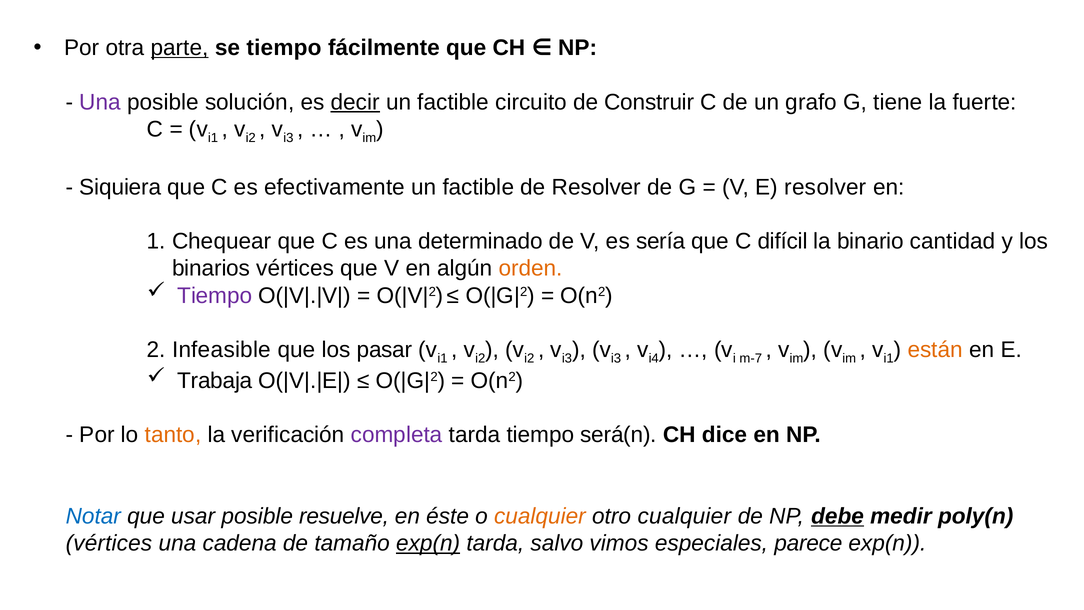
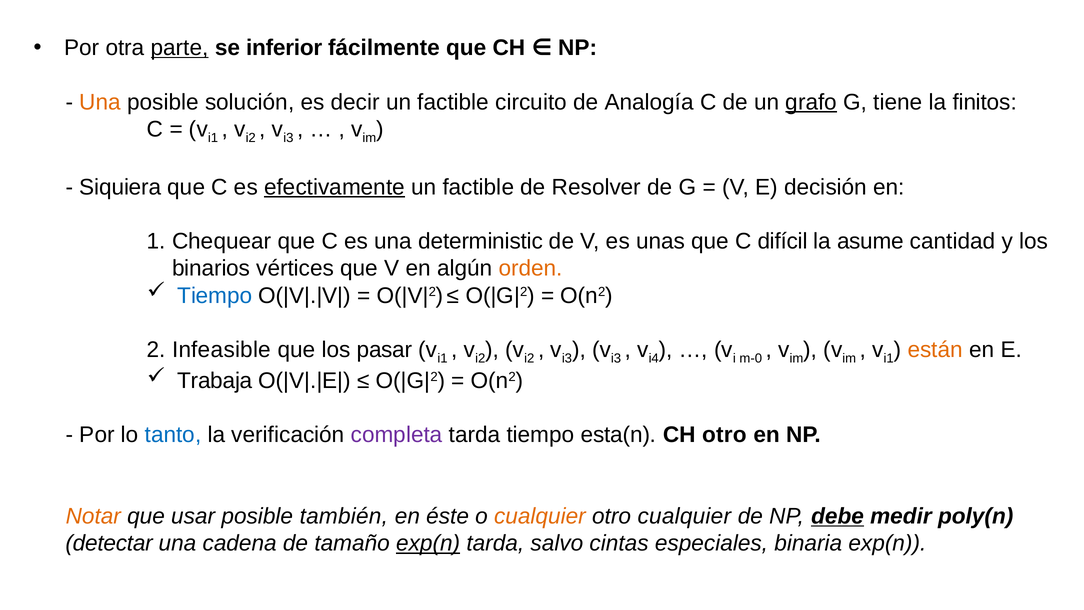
se tiempo: tiempo -> inferior
Una at (100, 102) colour: purple -> orange
decir underline: present -> none
Construir: Construir -> Analogía
grafo underline: none -> present
fuerte: fuerte -> finitos
efectivamente underline: none -> present
E resolver: resolver -> decisión
determinado: determinado -> deterministic
sería: sería -> unas
binario: binario -> asume
Tiempo at (215, 296) colour: purple -> blue
m-7: m-7 -> m-0
tanto colour: orange -> blue
será(n: será(n -> esta(n
CH dice: dice -> otro
Notar colour: blue -> orange
resuelve: resuelve -> también
vértices at (109, 543): vértices -> detectar
vimos: vimos -> cintas
parece: parece -> binaria
